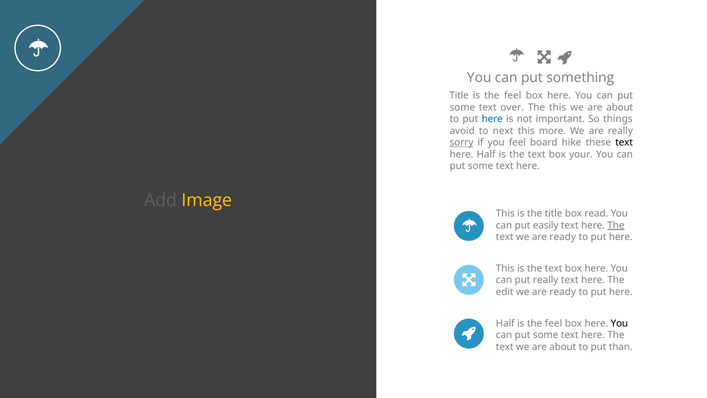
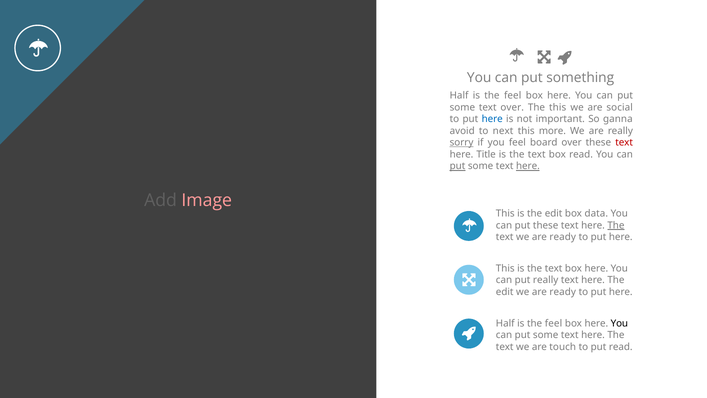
Title at (459, 95): Title -> Half
about at (620, 107): about -> social
things: things -> ganna
board hike: hike -> over
text at (624, 143) colour: black -> red
Half at (486, 154): Half -> Title
box your: your -> read
put at (457, 166) underline: none -> present
here at (528, 166) underline: none -> present
Image colour: yellow -> pink
is the title: title -> edit
read: read -> data
put easily: easily -> these
text we are about: about -> touch
put than: than -> read
